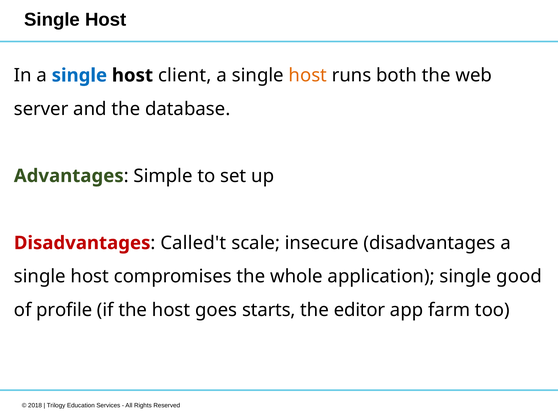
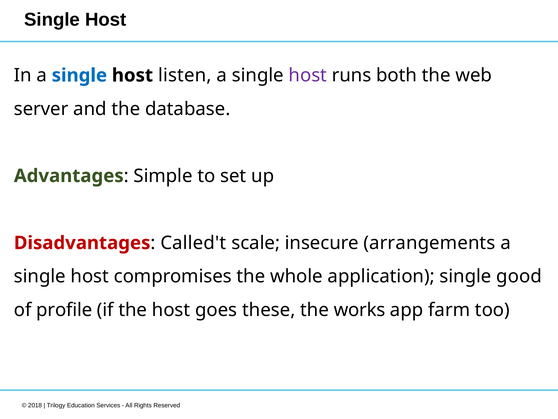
client: client -> listen
host at (308, 75) colour: orange -> purple
insecure disadvantages: disadvantages -> arrangements
starts: starts -> these
editor: editor -> works
